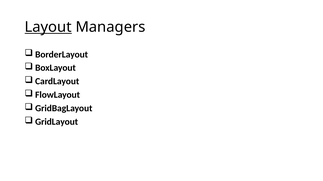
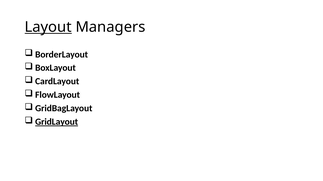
GridLayout underline: none -> present
